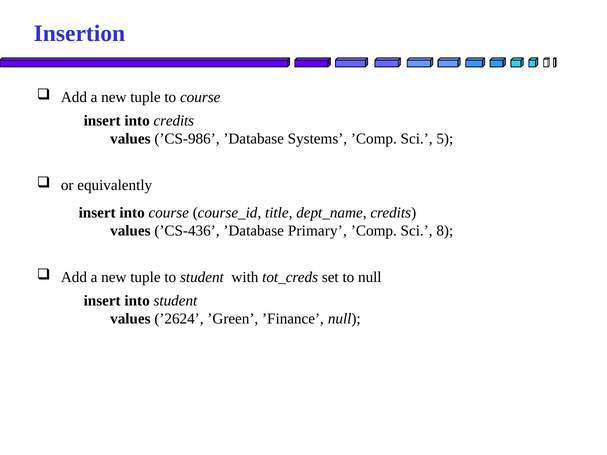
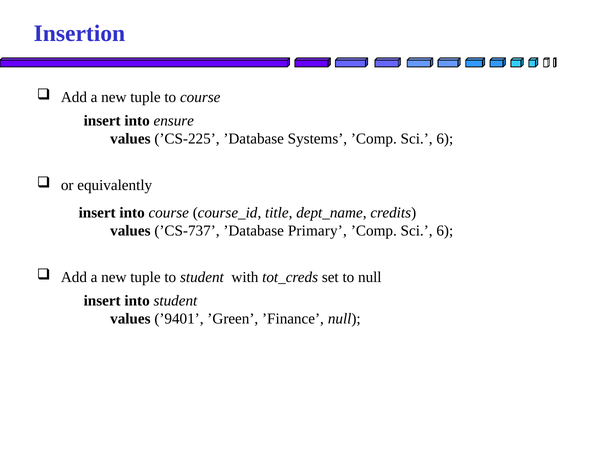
into credits: credits -> ensure
’CS-986: ’CS-986 -> ’CS-225
Systems ’Comp Sci 5: 5 -> 6
’CS-436: ’CS-436 -> ’CS-737
8 at (445, 231): 8 -> 6
’2624: ’2624 -> ’9401
